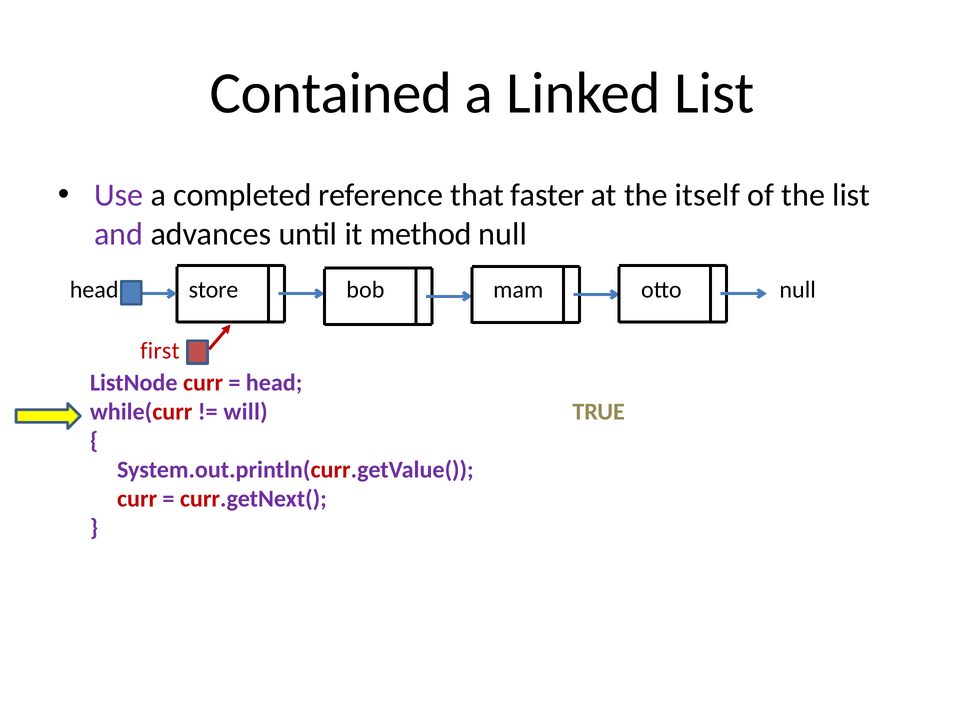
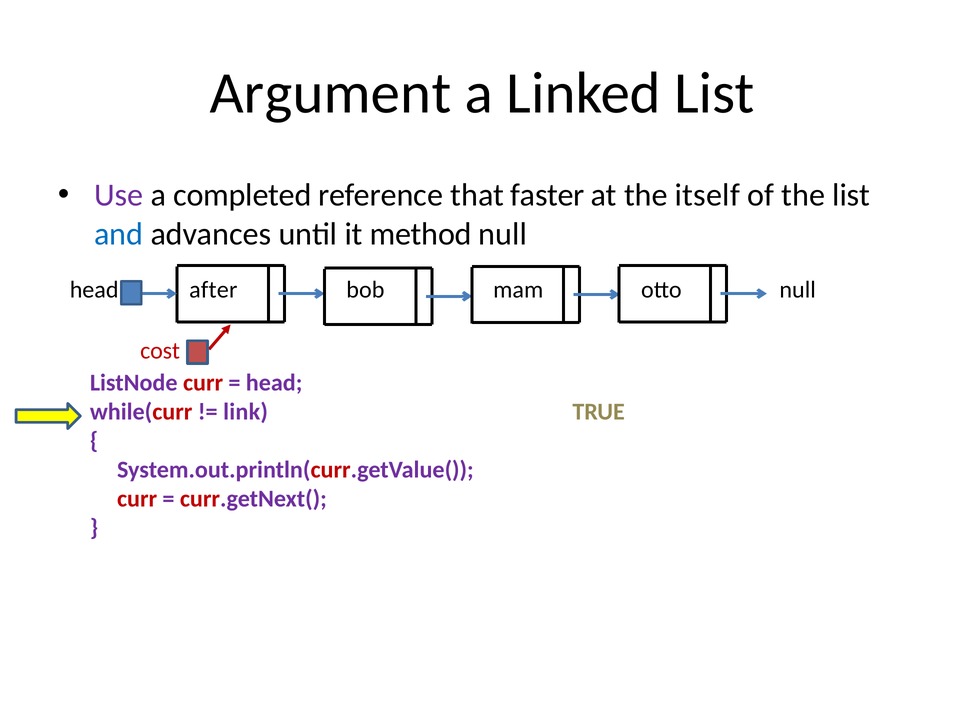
Contained: Contained -> Argument
and colour: purple -> blue
store: store -> after
first: first -> cost
will: will -> link
